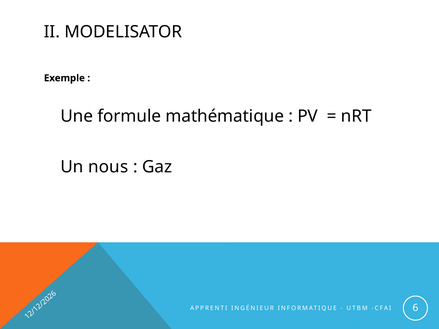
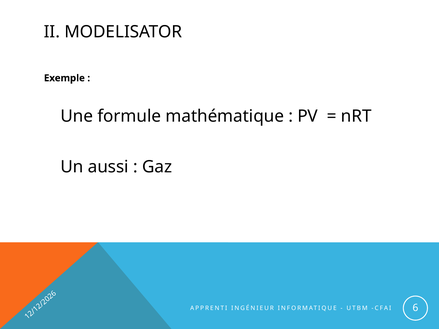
nous: nous -> aussi
